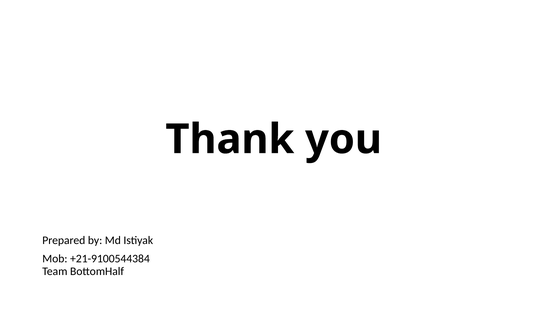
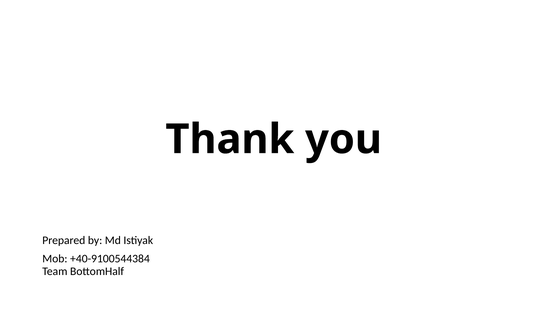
+21-9100544384: +21-9100544384 -> +40-9100544384
